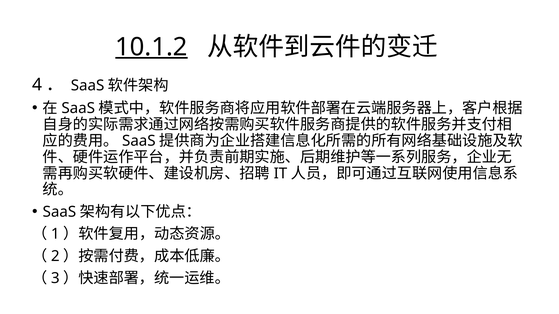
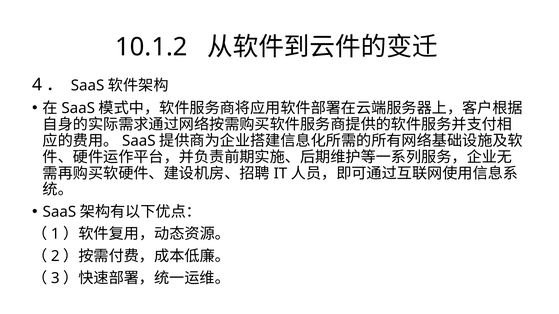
10.1.2 underline: present -> none
